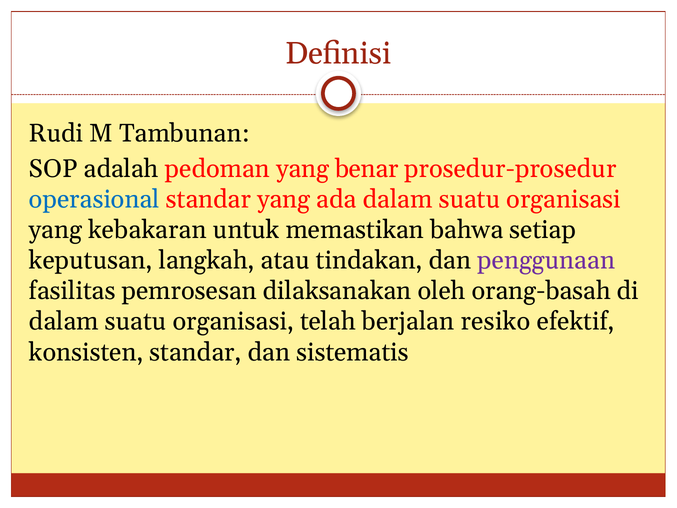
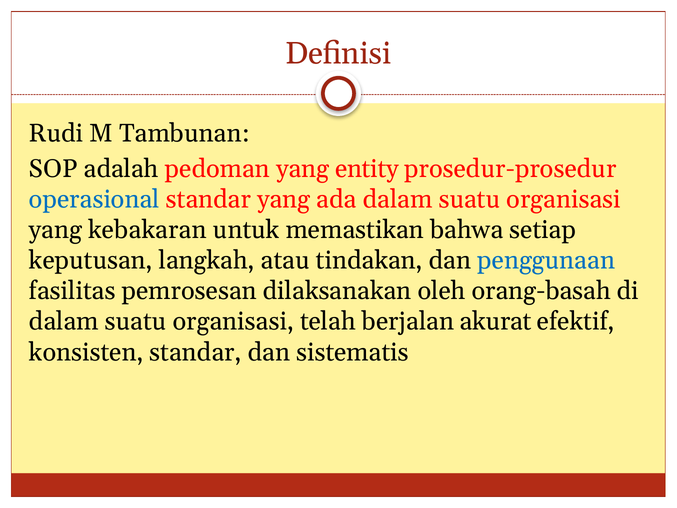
benar: benar -> entity
penggunaan colour: purple -> blue
resiko: resiko -> akurat
